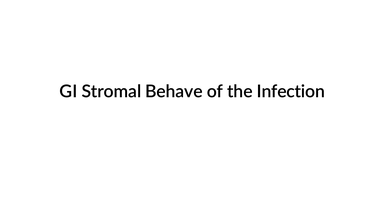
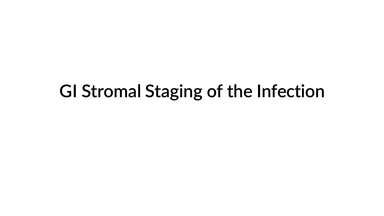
Behave: Behave -> Staging
